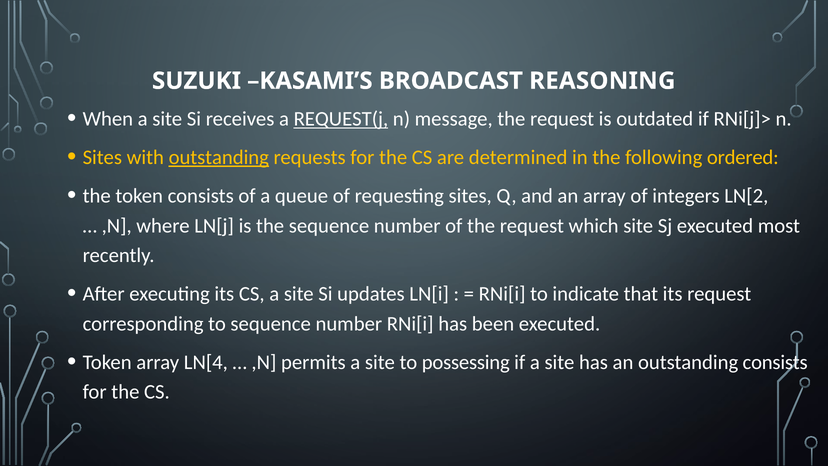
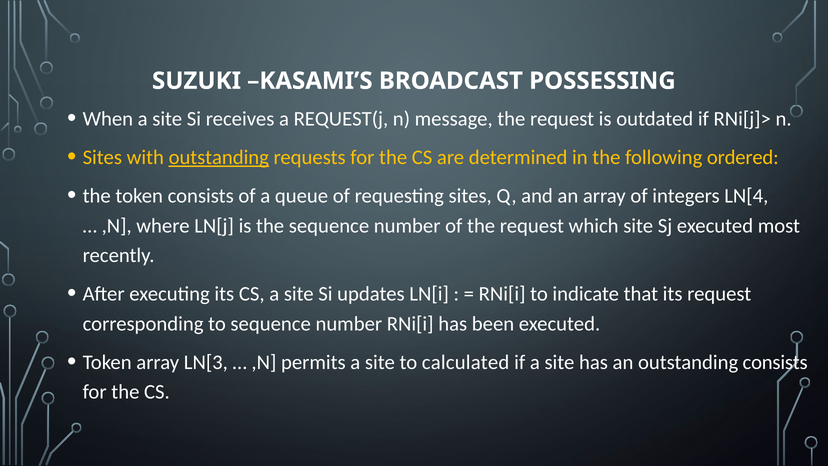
REASONING: REASONING -> POSSESSING
REQUEST(j underline: present -> none
LN[2: LN[2 -> LN[4
LN[4: LN[4 -> LN[3
possessing: possessing -> calculated
